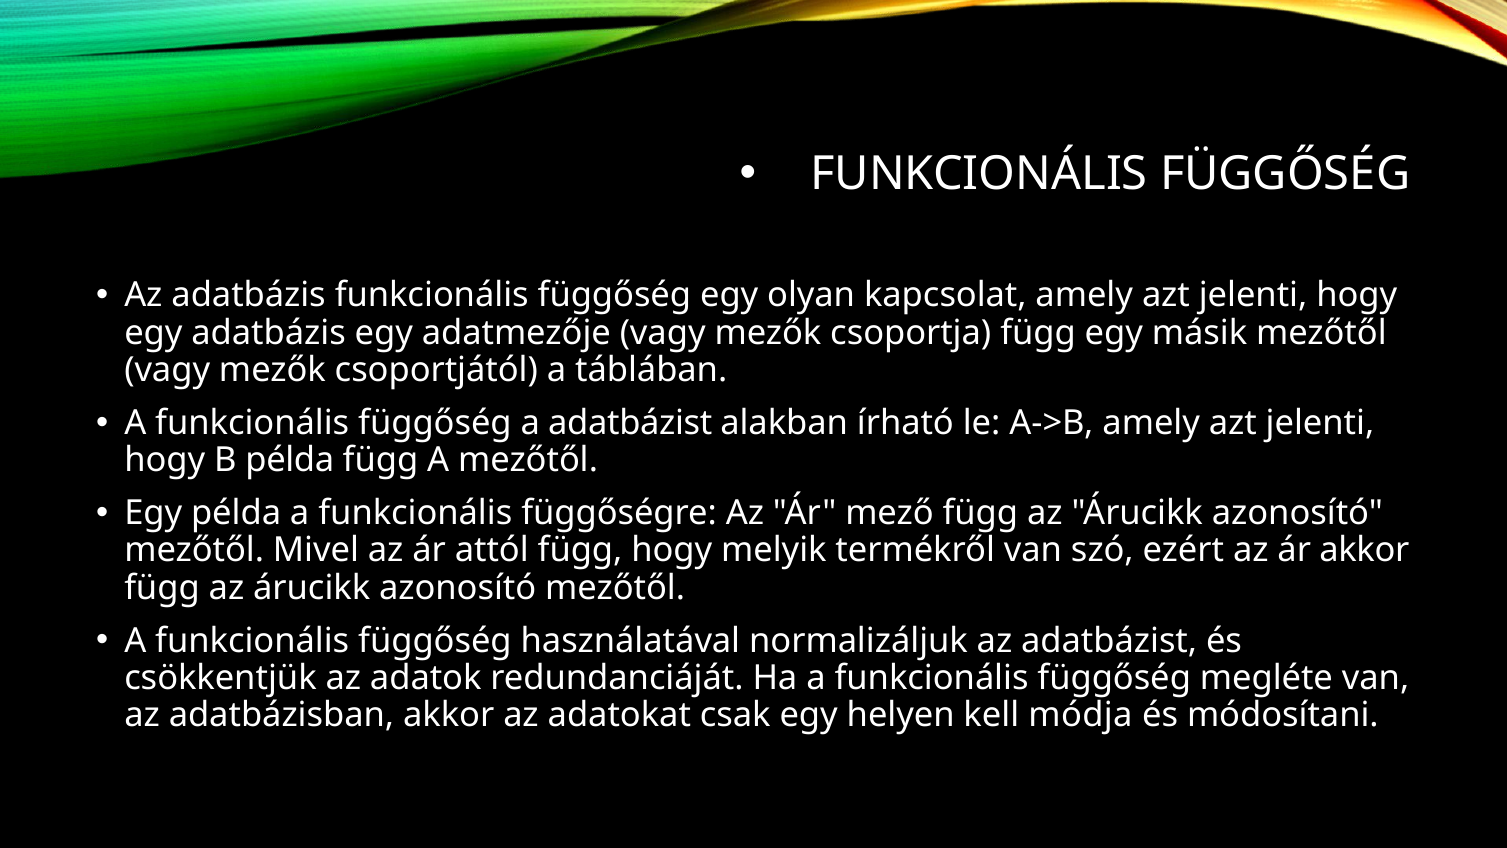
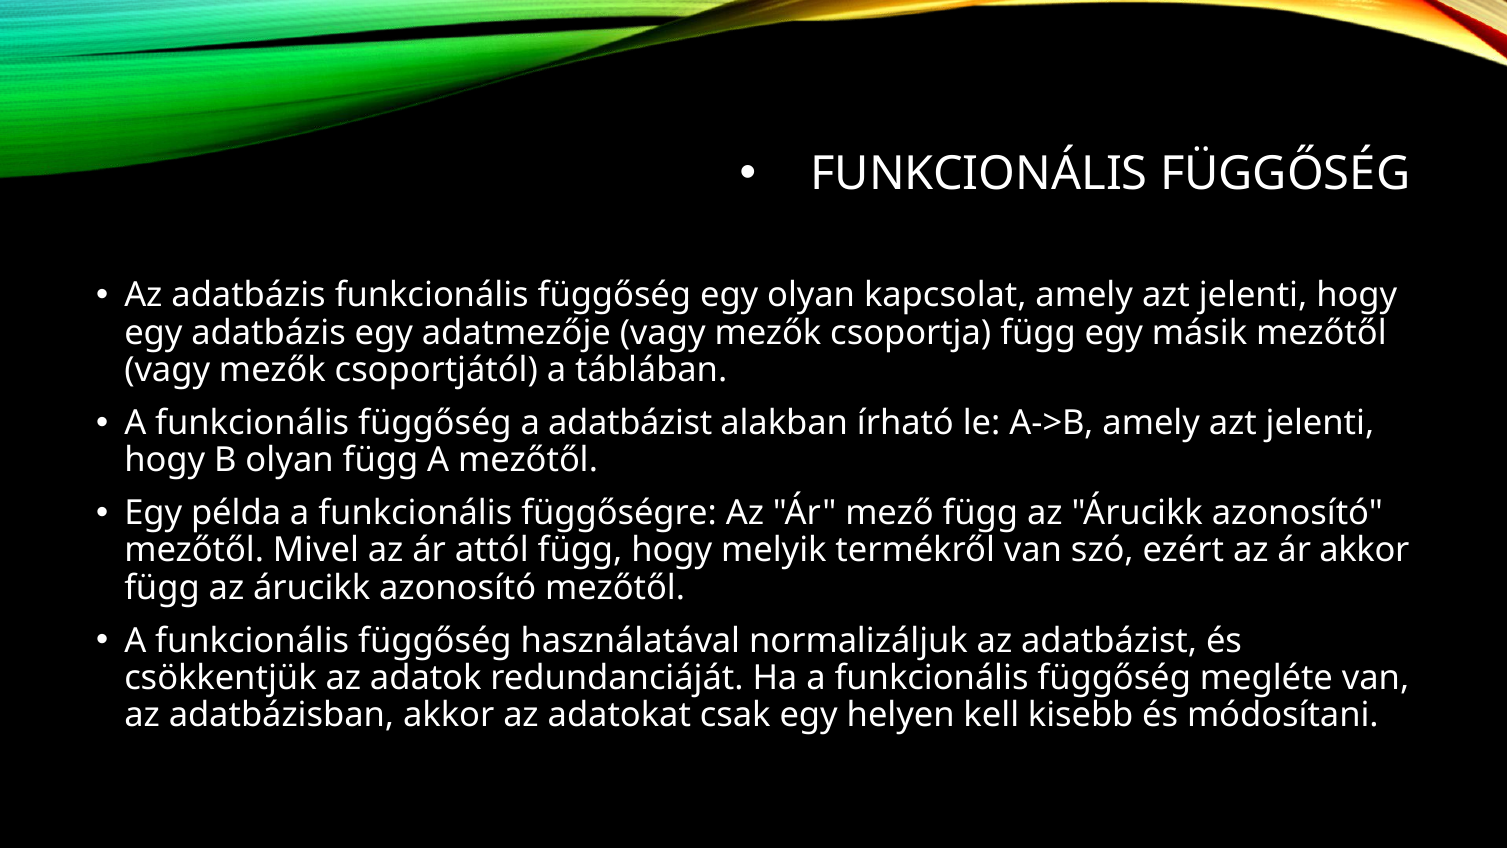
B példa: példa -> olyan
módja: módja -> kisebb
